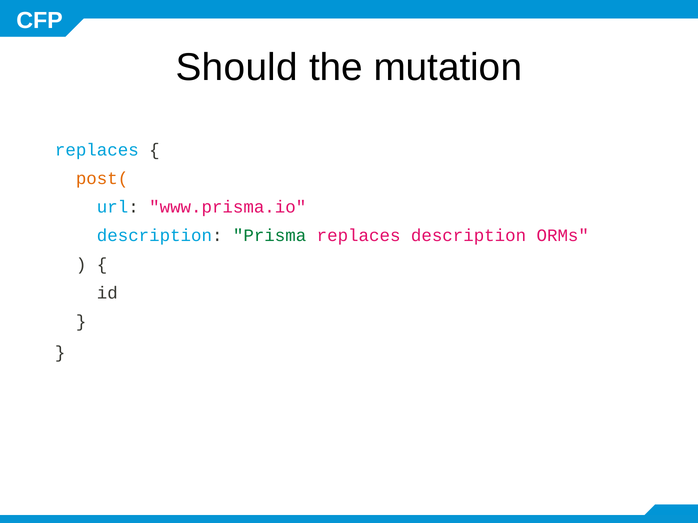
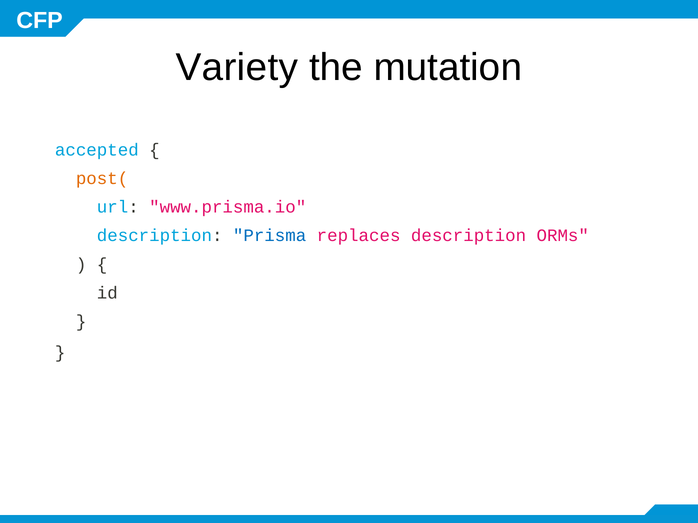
Should: Should -> Variety
replaces at (97, 150): replaces -> accepted
Prisma colour: green -> blue
